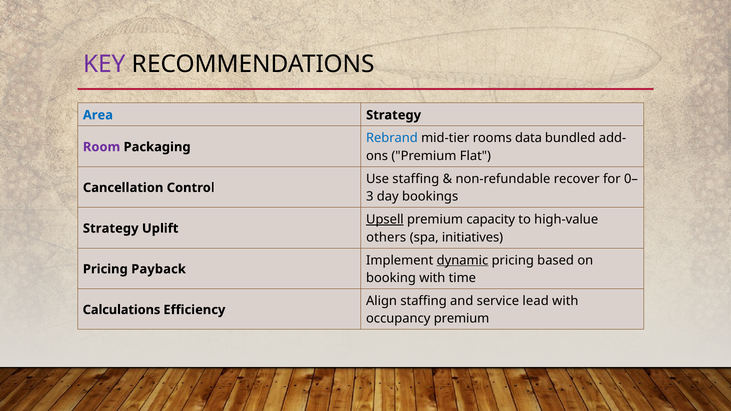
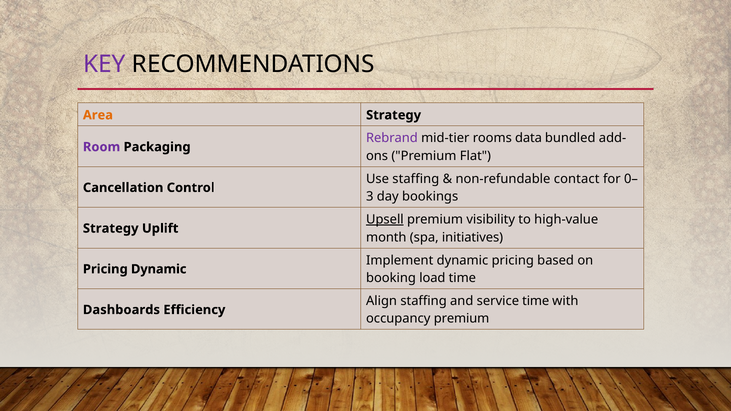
Area colour: blue -> orange
Rebrand colour: blue -> purple
recover: recover -> contact
capacity: capacity -> visibility
others: others -> month
dynamic at (462, 260) underline: present -> none
Pricing Payback: Payback -> Dynamic
booking with: with -> load
service lead: lead -> time
Calculations: Calculations -> Dashboards
